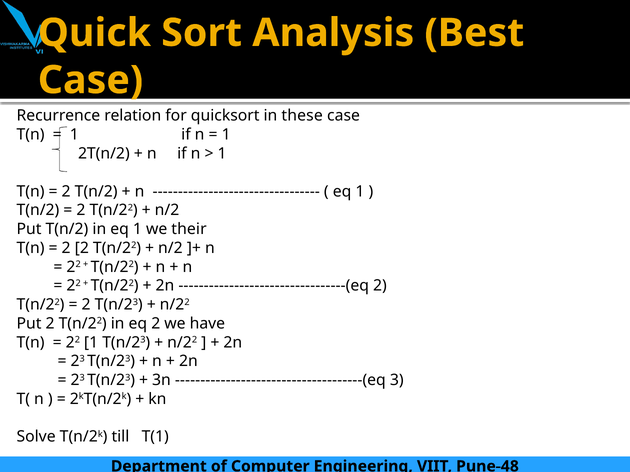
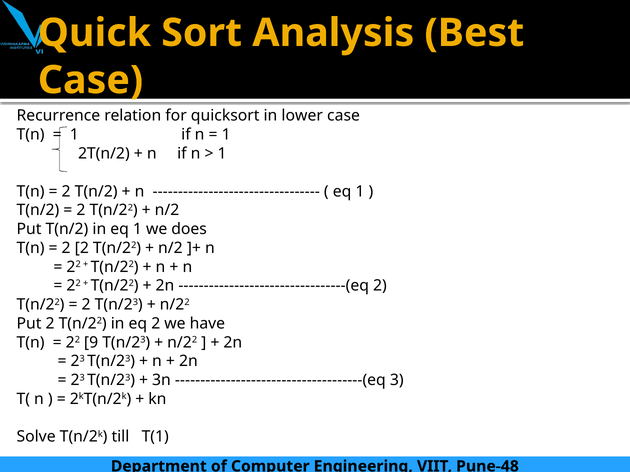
these: these -> lower
their: their -> does
22 1: 1 -> 9
